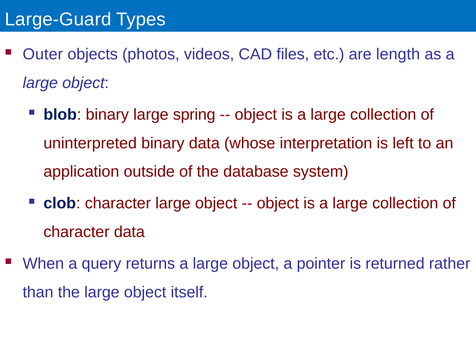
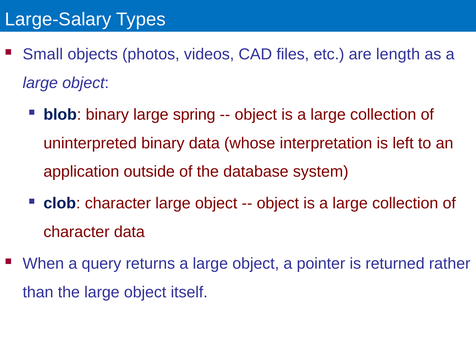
Large-Guard: Large-Guard -> Large-Salary
Outer: Outer -> Small
